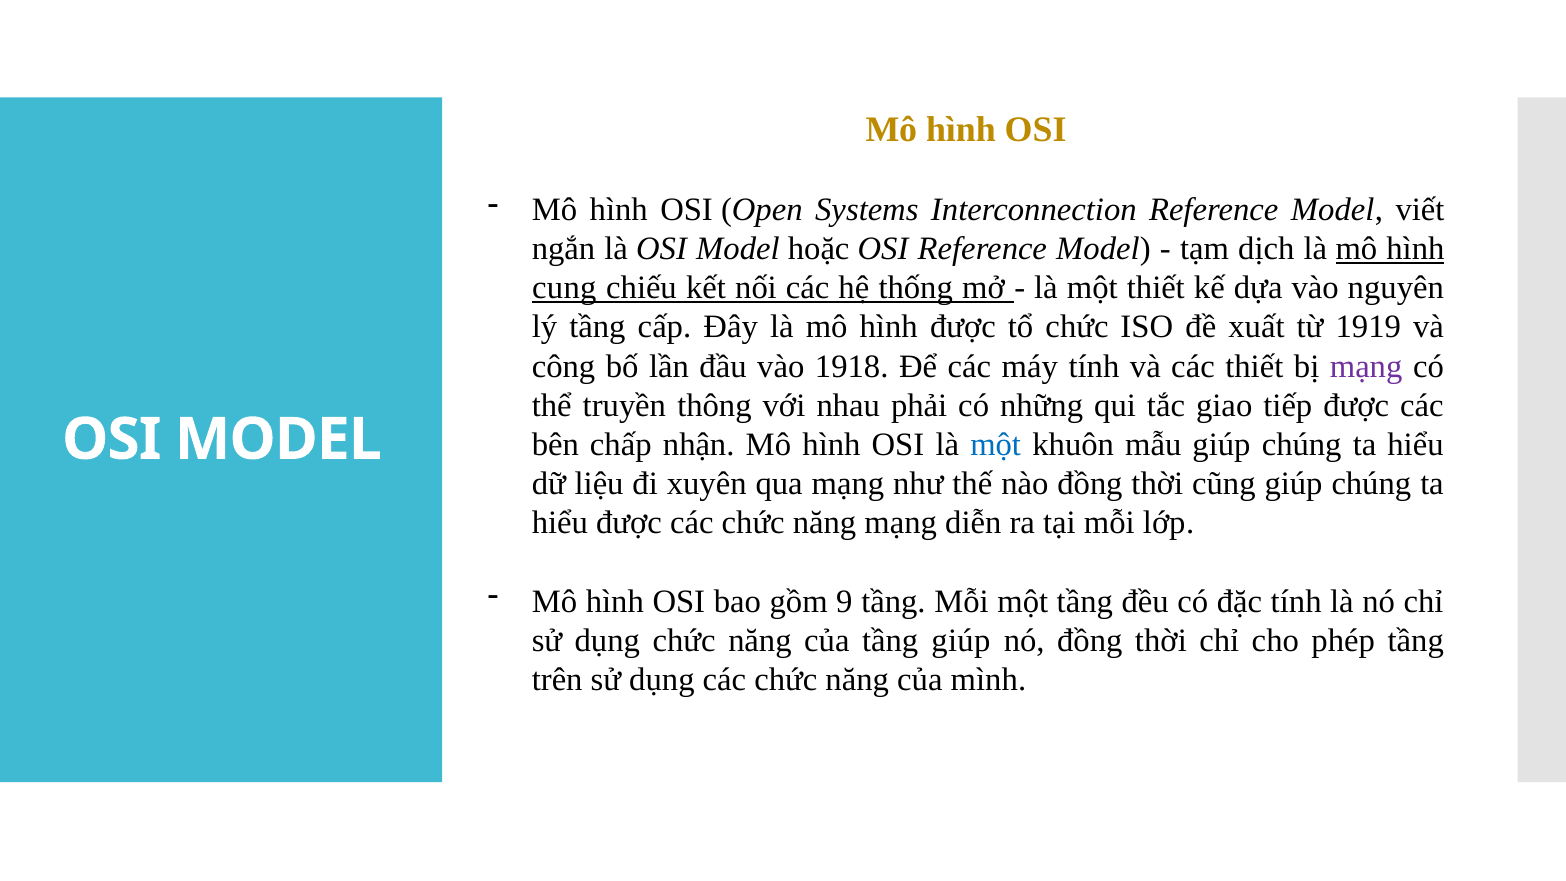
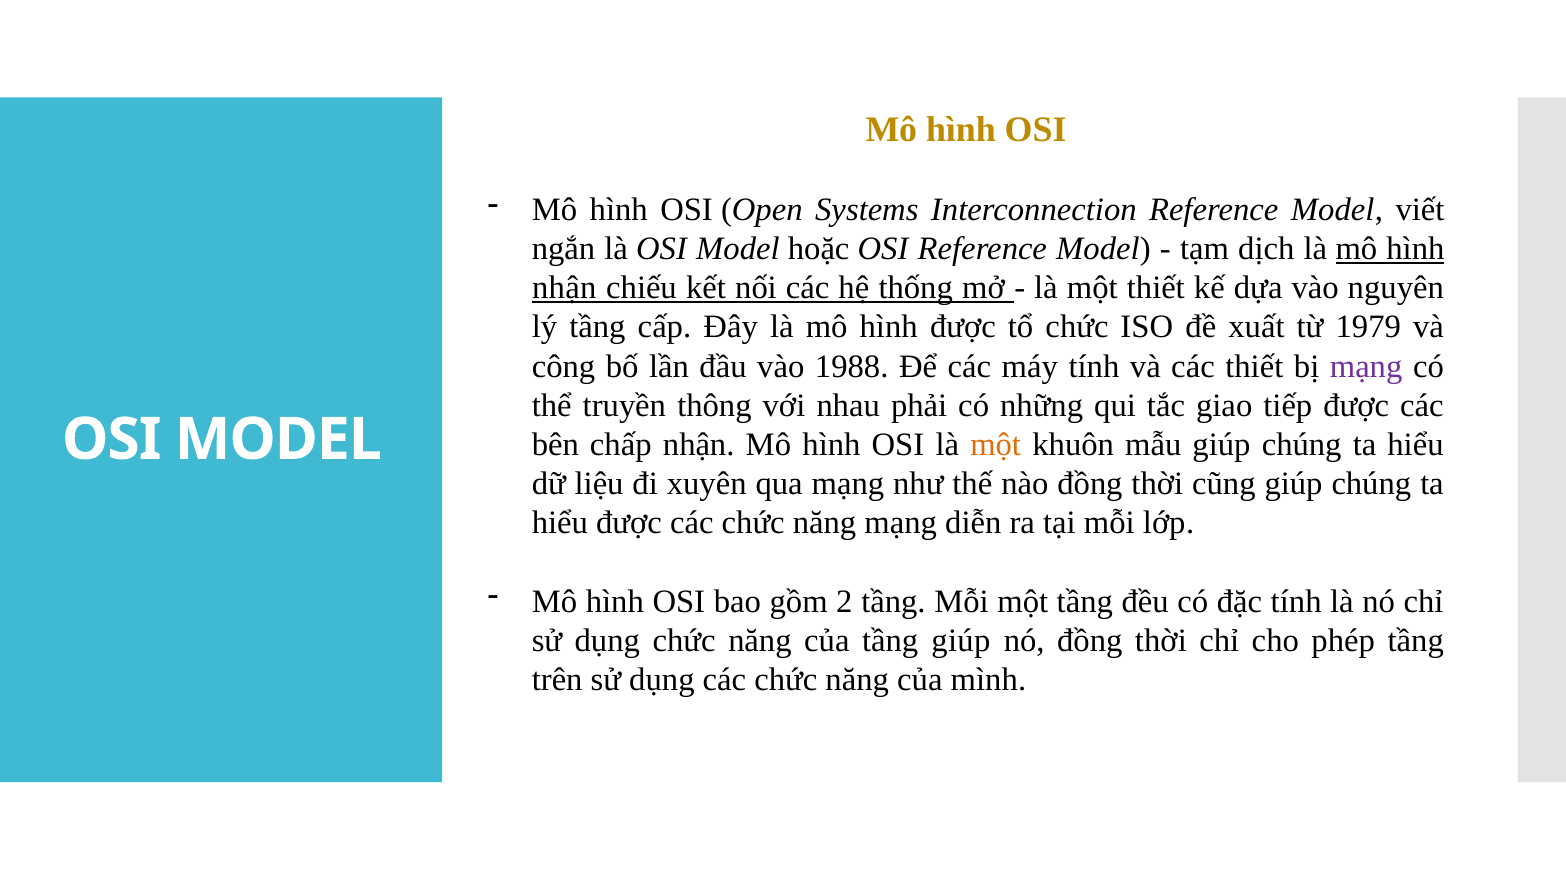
cung at (564, 288): cung -> nhận
1919: 1919 -> 1979
1918: 1918 -> 1988
một at (996, 445) colour: blue -> orange
9: 9 -> 2
